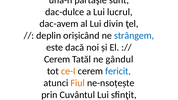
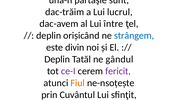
dac-dulce: dac-dulce -> dac-trăim
Lui divin: divin -> între
este dacă: dacă -> divin
Cerem at (57, 59): Cerem -> Deplin
ce-I colour: orange -> purple
fericit colour: blue -> purple
